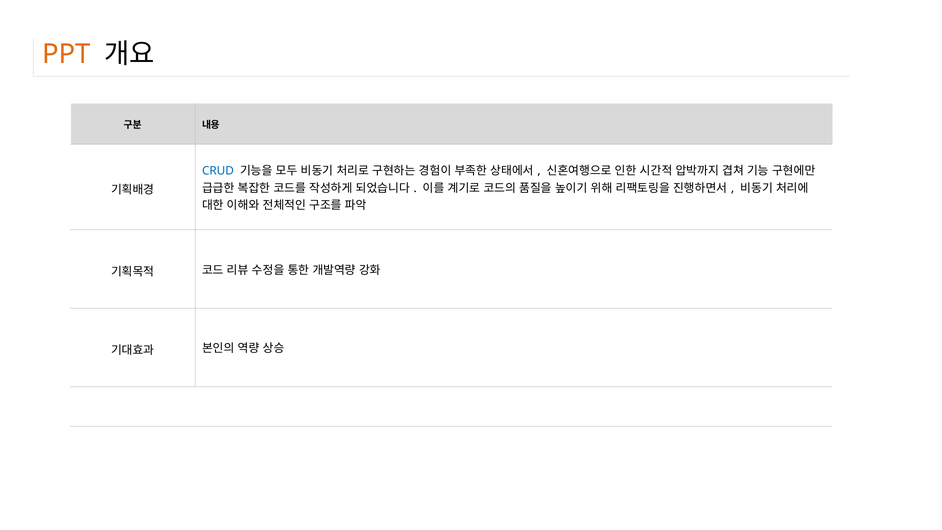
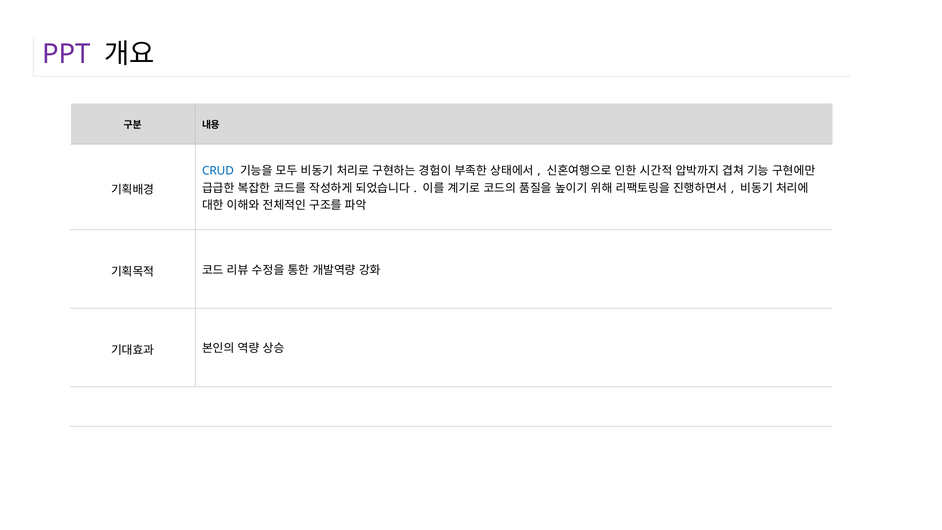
PPT colour: orange -> purple
